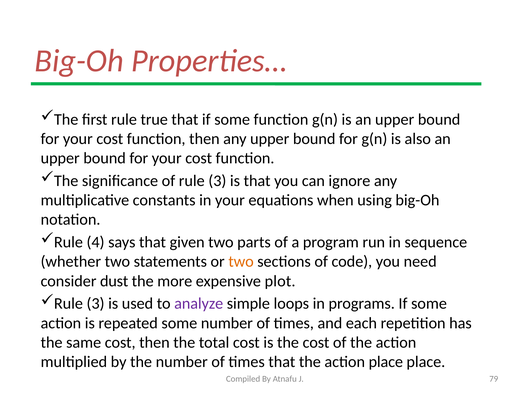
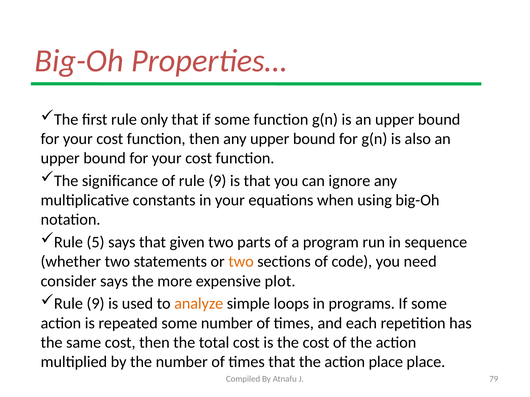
true: true -> only
of rule 3: 3 -> 9
4: 4 -> 5
consider dust: dust -> says
3 at (96, 304): 3 -> 9
analyze colour: purple -> orange
